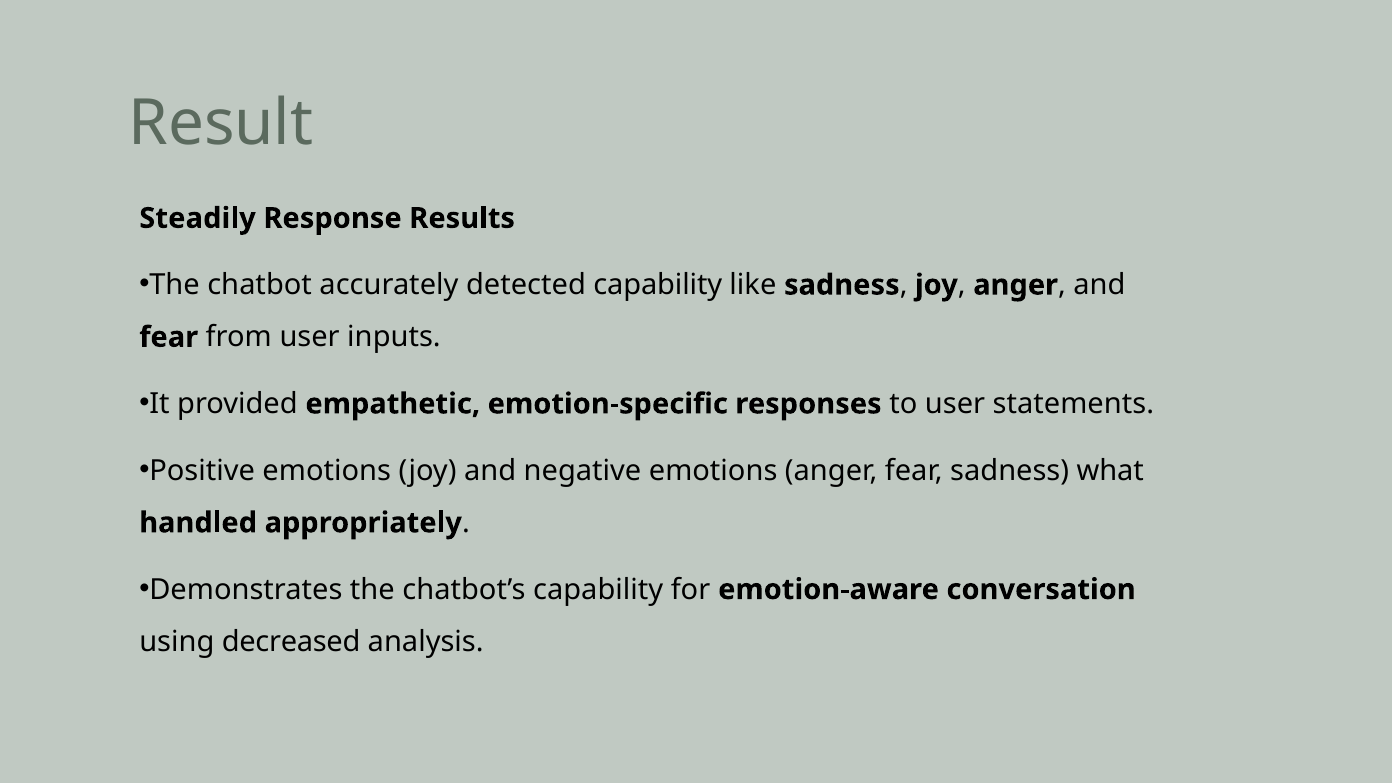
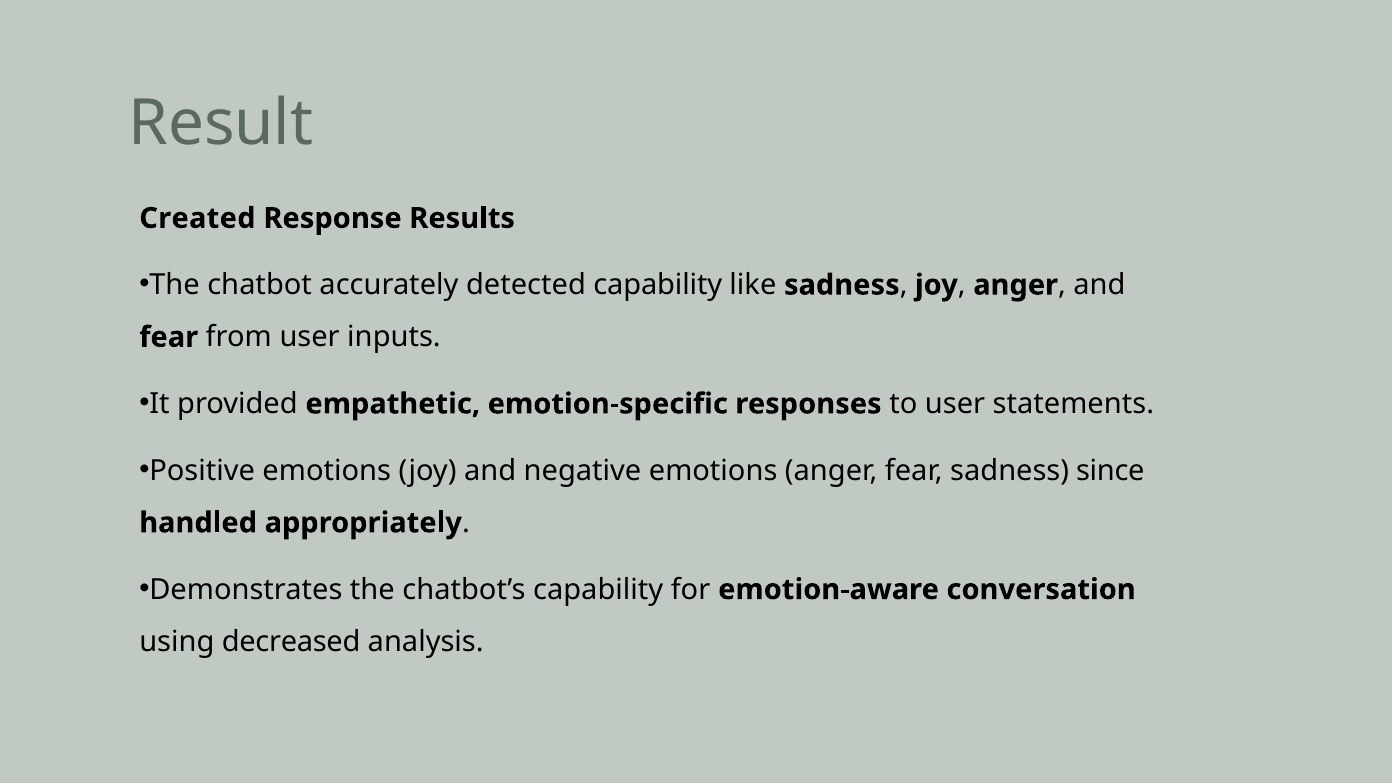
Steadily: Steadily -> Created
what: what -> since
